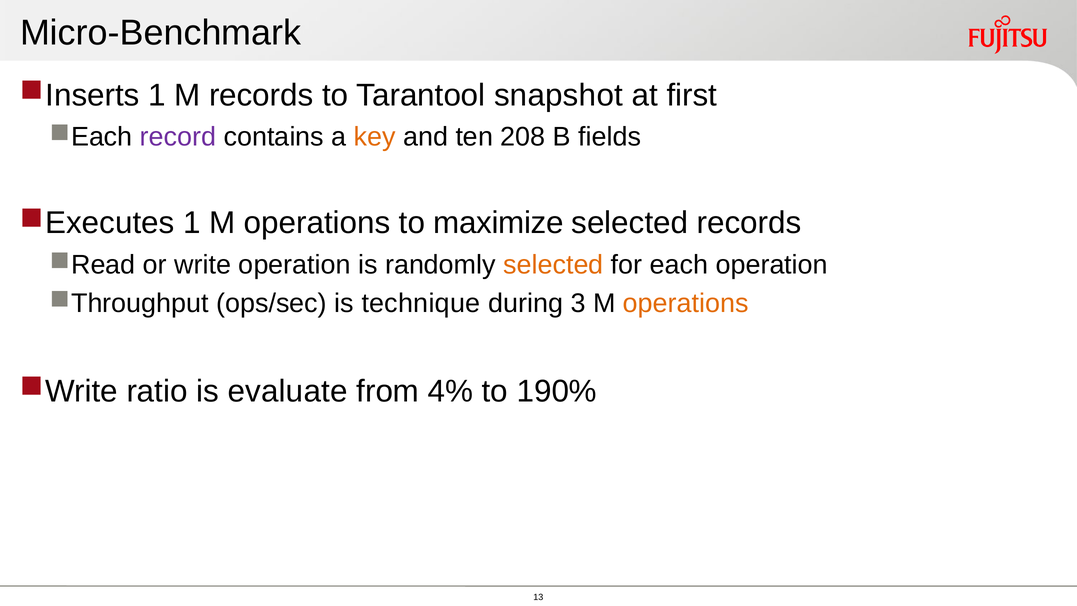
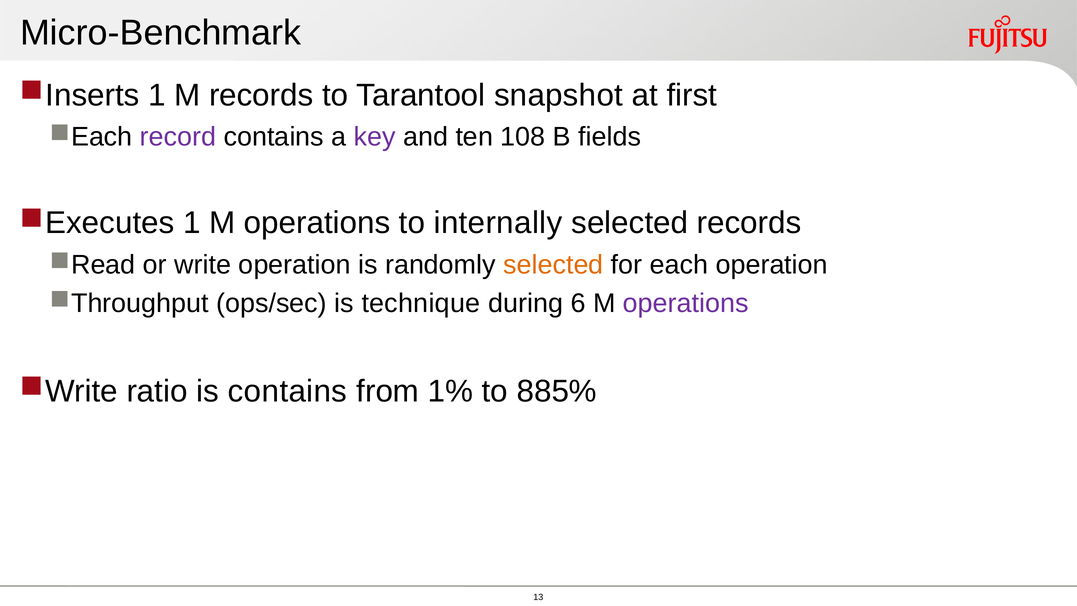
key colour: orange -> purple
208: 208 -> 108
maximize: maximize -> internally
3: 3 -> 6
operations at (686, 303) colour: orange -> purple
is evaluate: evaluate -> contains
4%: 4% -> 1%
190%: 190% -> 885%
